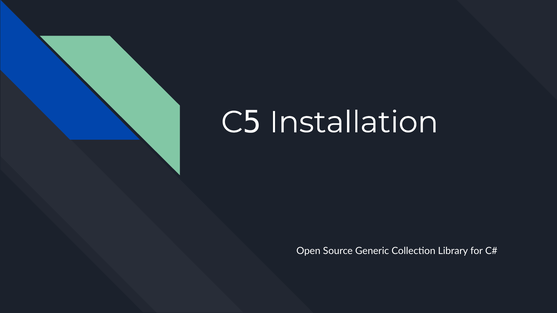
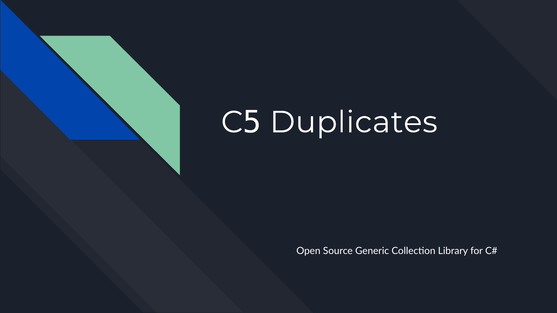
Installation: Installation -> Duplicates
